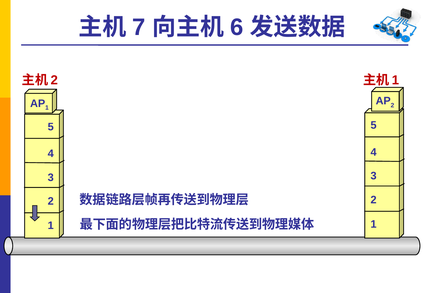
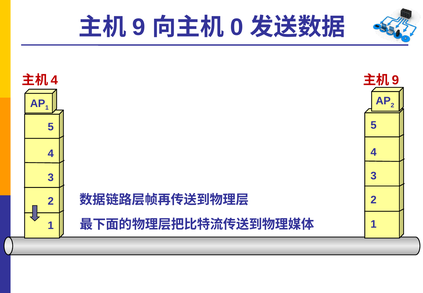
7 at (139, 27): 7 -> 9
6: 6 -> 0
2 at (54, 80): 2 -> 4
1 at (395, 80): 1 -> 9
